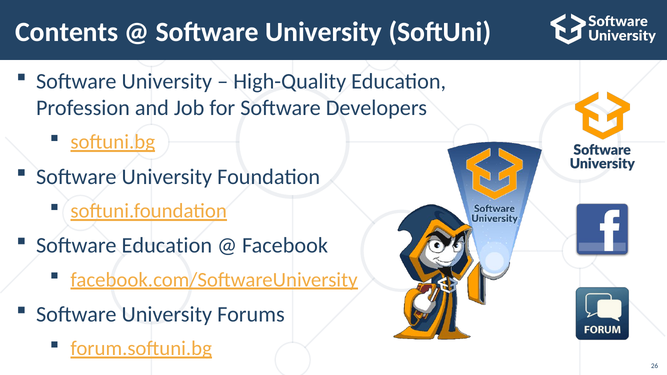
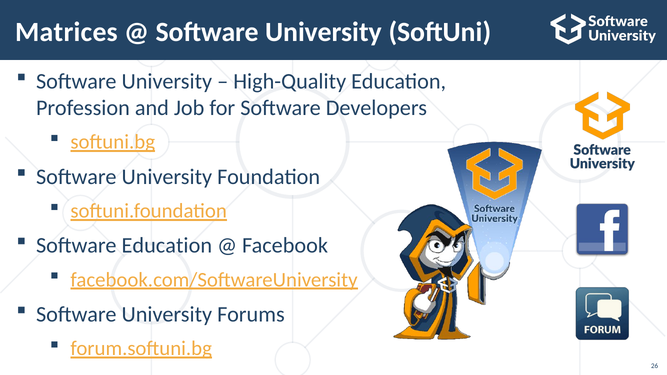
Contents: Contents -> Matrices
